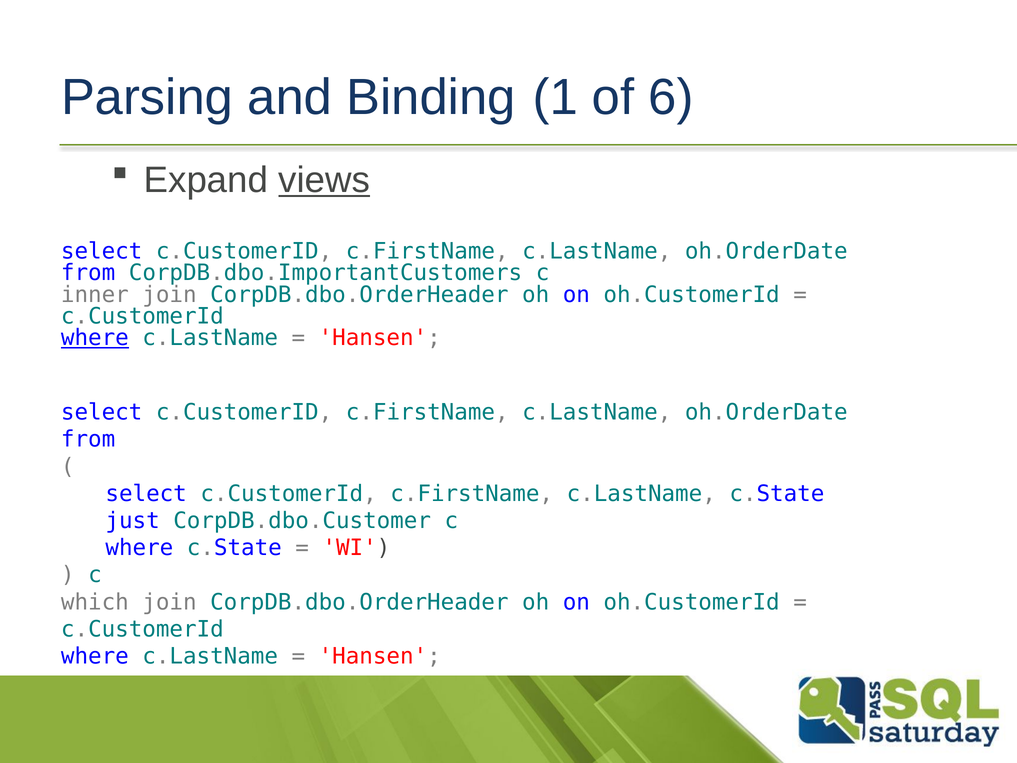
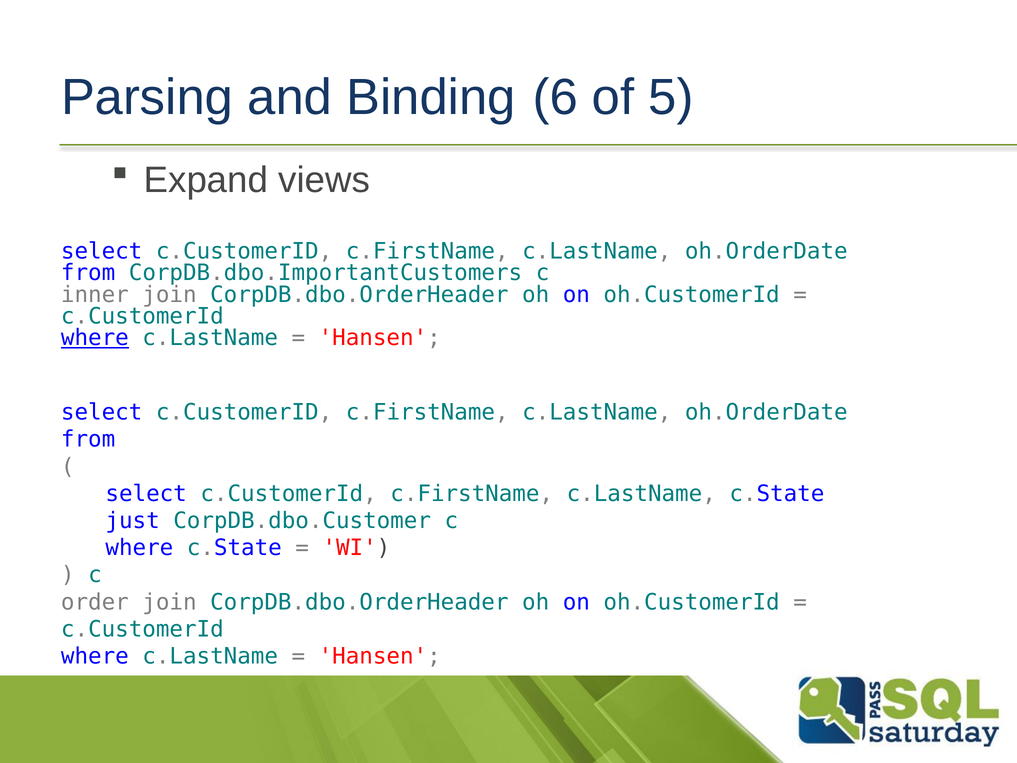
1: 1 -> 6
6: 6 -> 5
views underline: present -> none
which: which -> order
